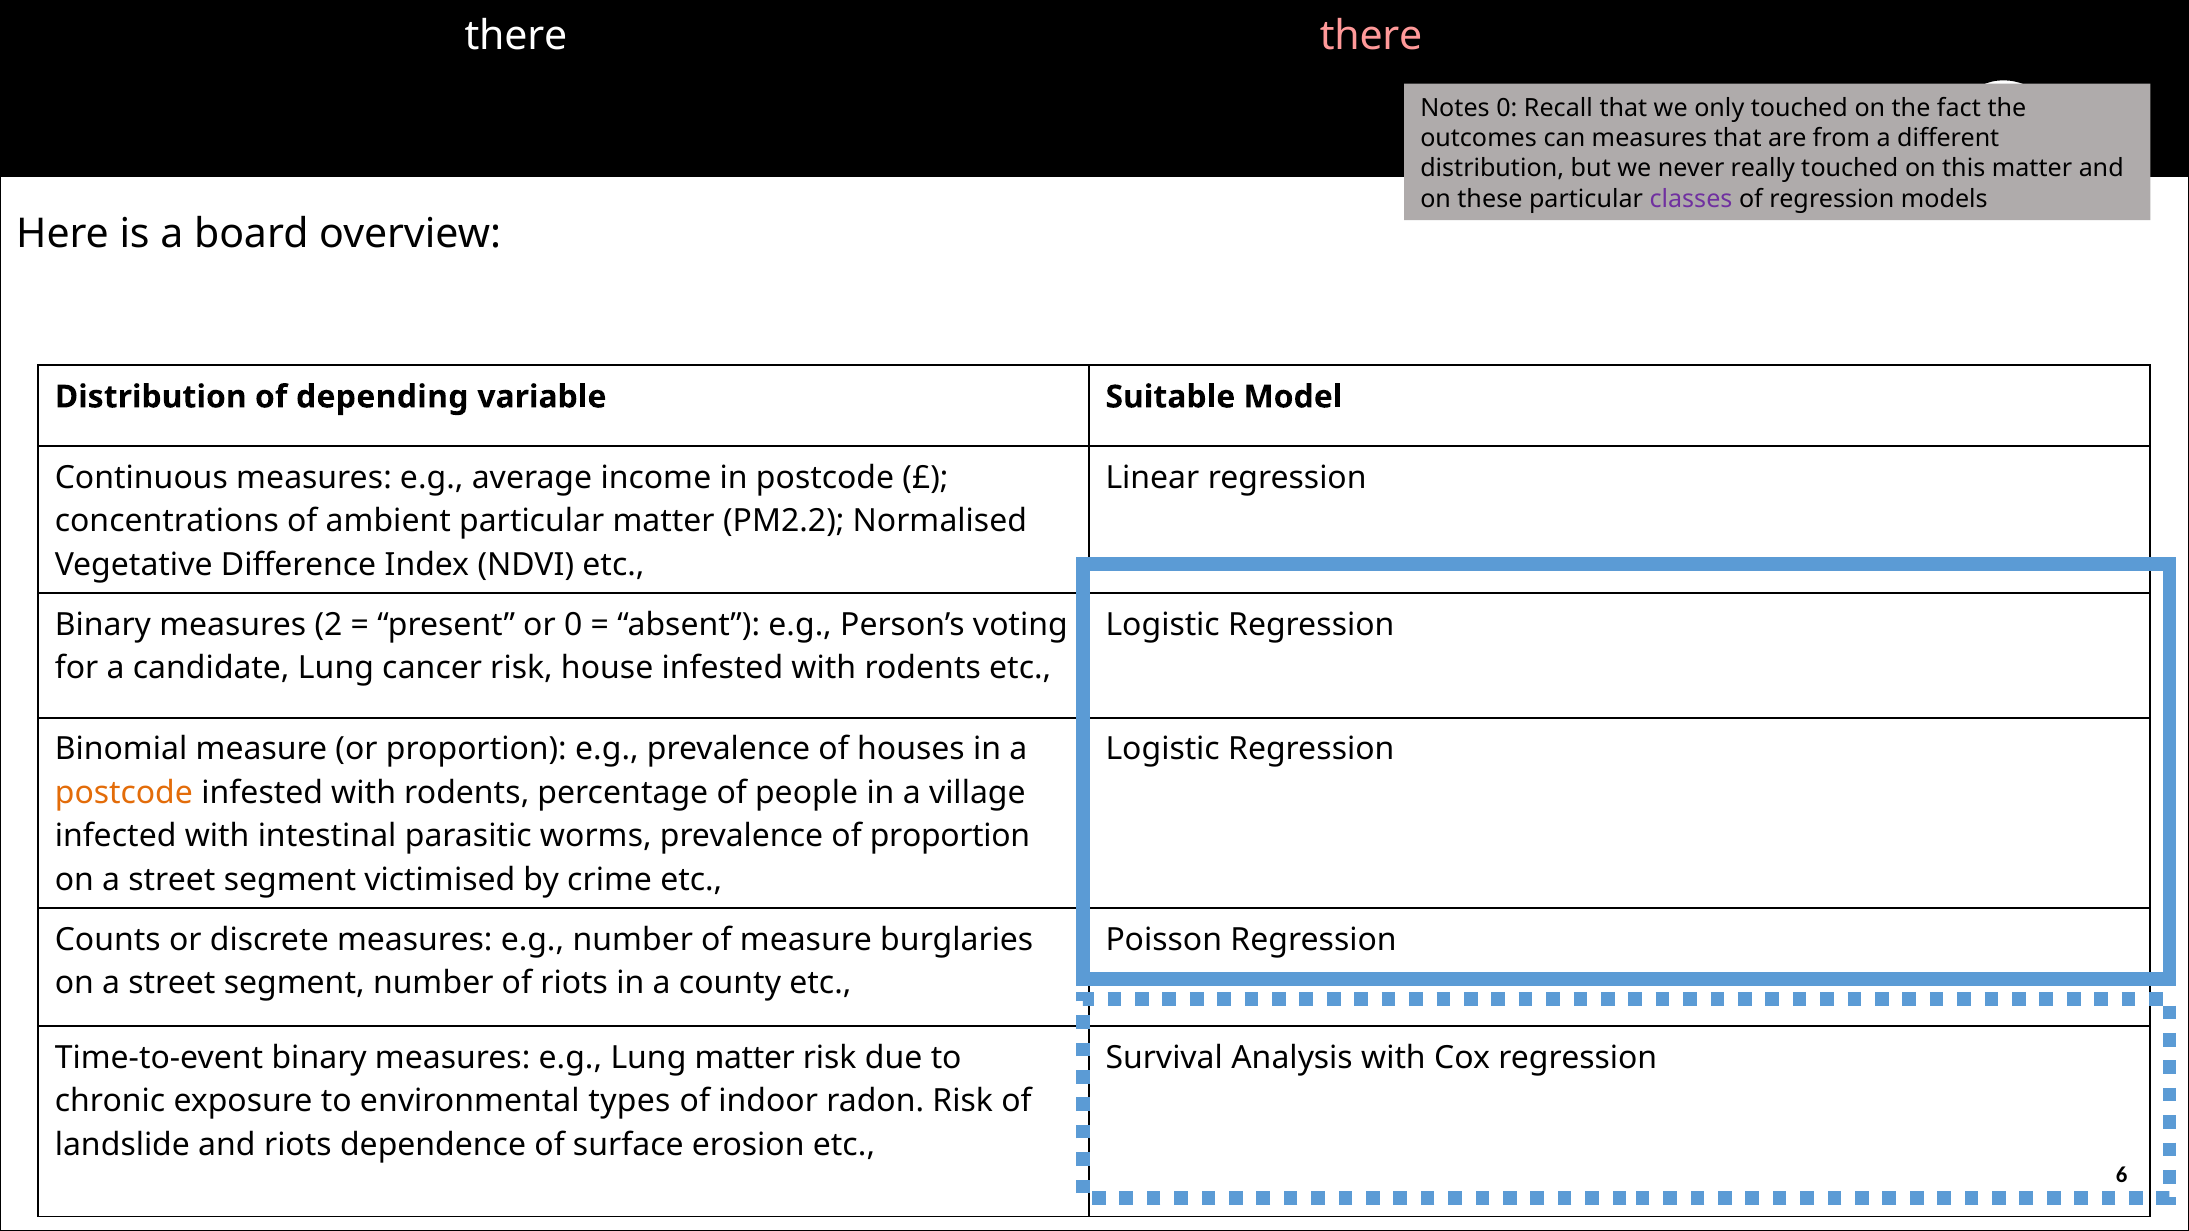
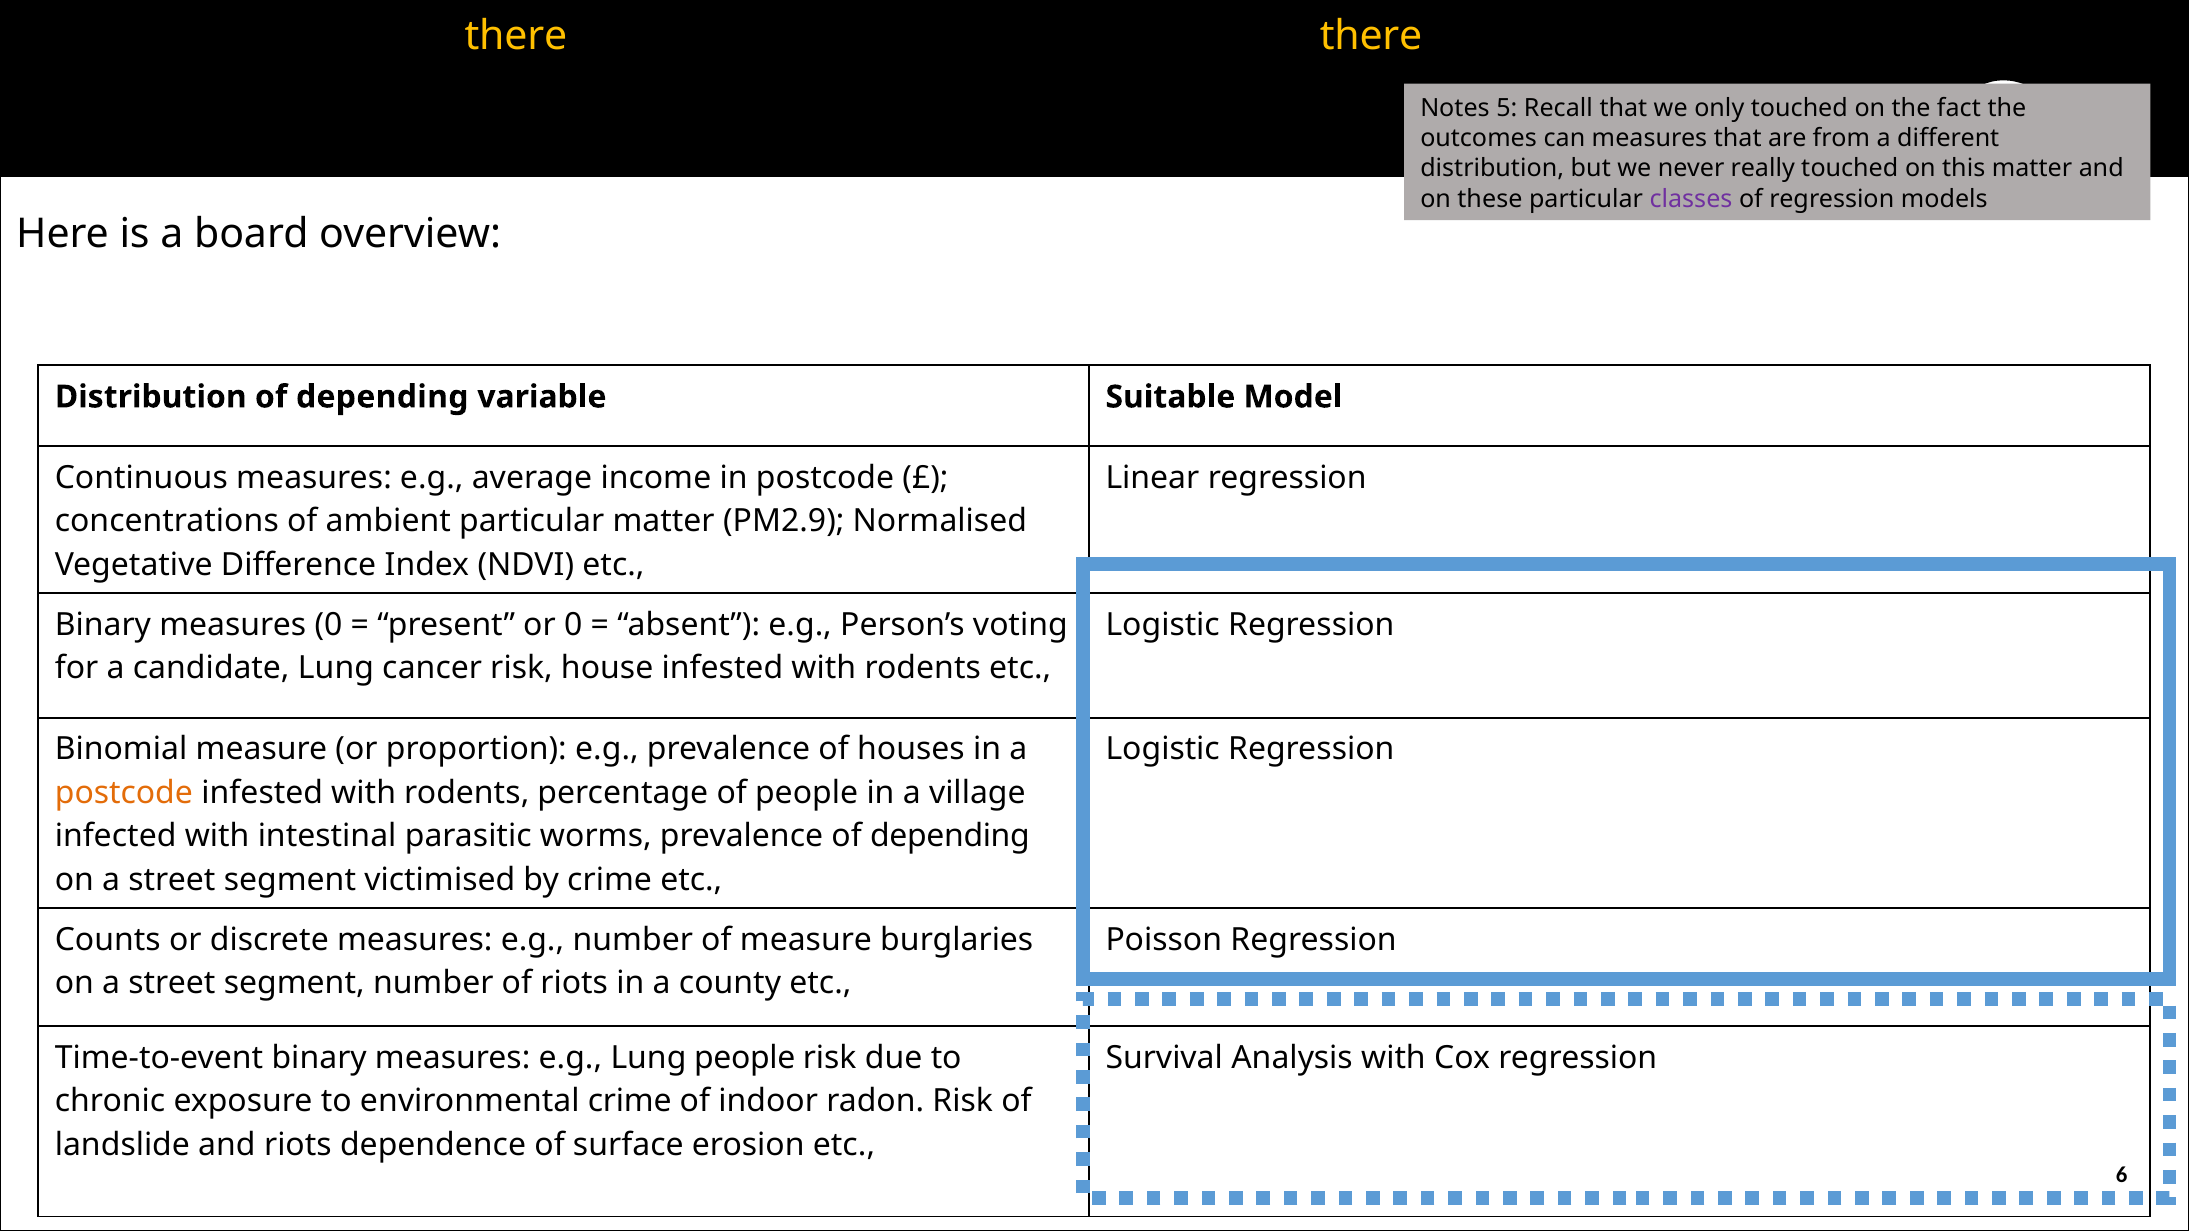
there at (516, 36) colour: white -> yellow
there at (1371, 36) colour: pink -> yellow
Notes 0: 0 -> 5
PM2.2: PM2.2 -> PM2.9
measures 2: 2 -> 0
prevalence of proportion: proportion -> depending
Lung matter: matter -> people
environmental types: types -> crime
